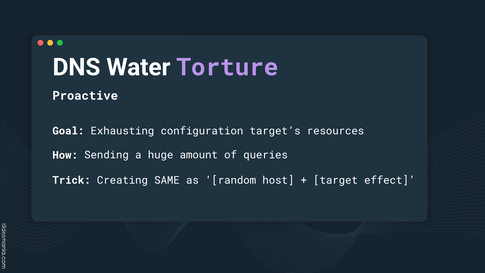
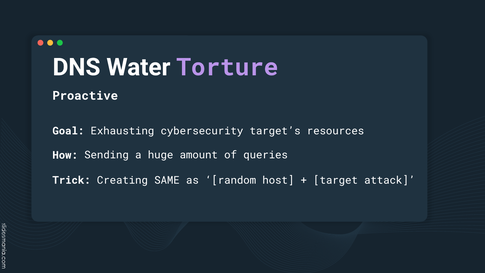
configuration: configuration -> cybersecurity
effect: effect -> attack
